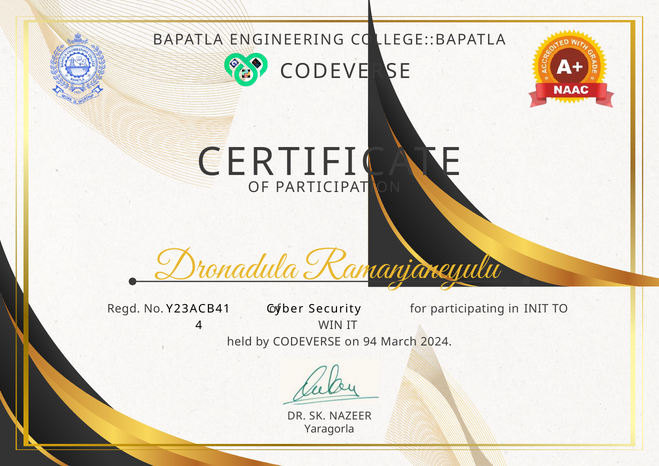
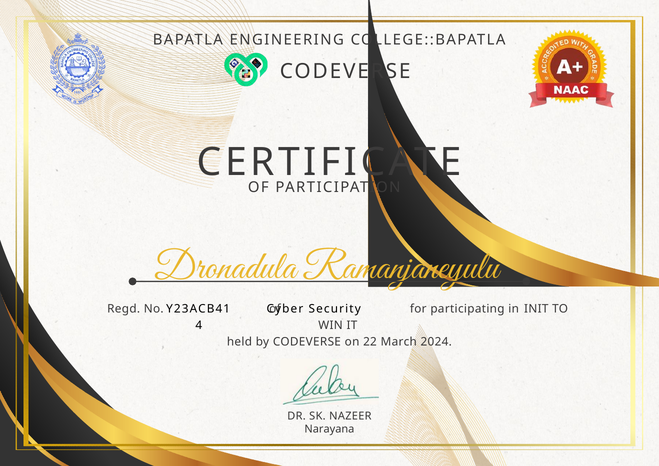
94: 94 -> 22
Yaragorla: Yaragorla -> Narayana
